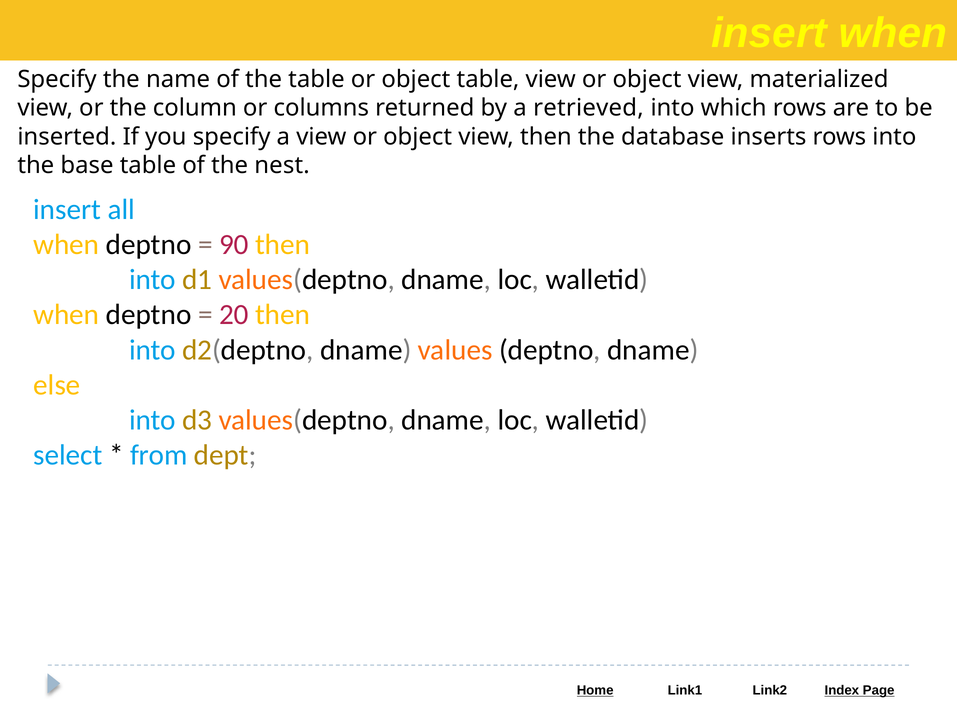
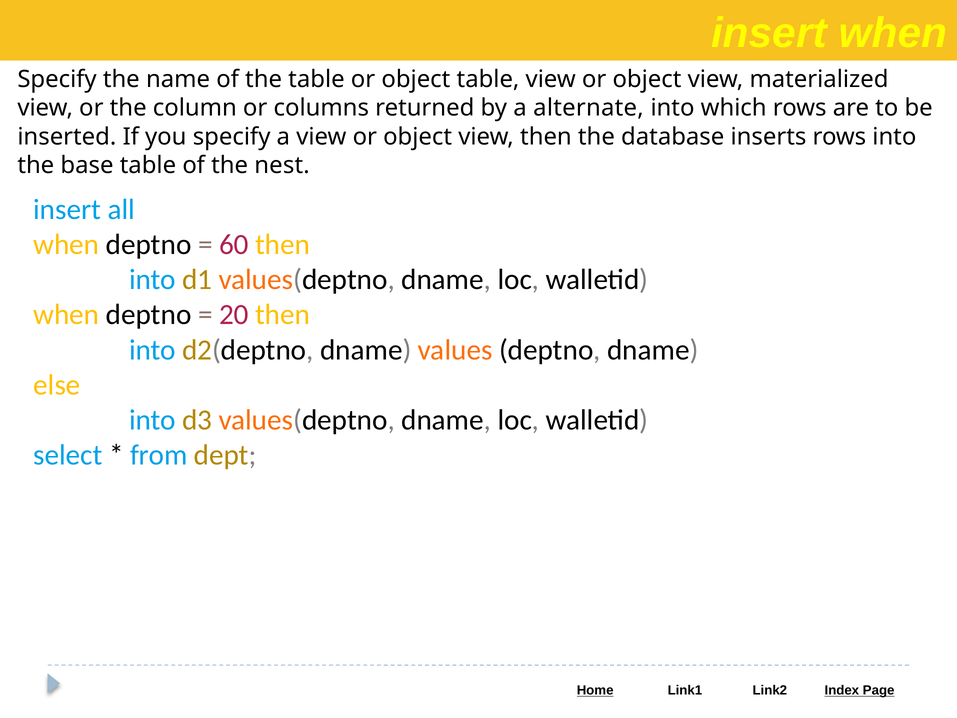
retrieved: retrieved -> alternate
90: 90 -> 60
